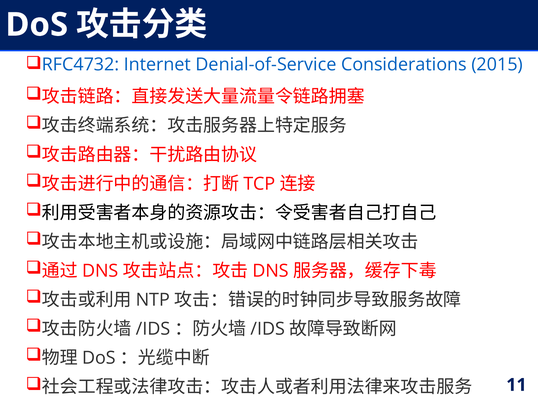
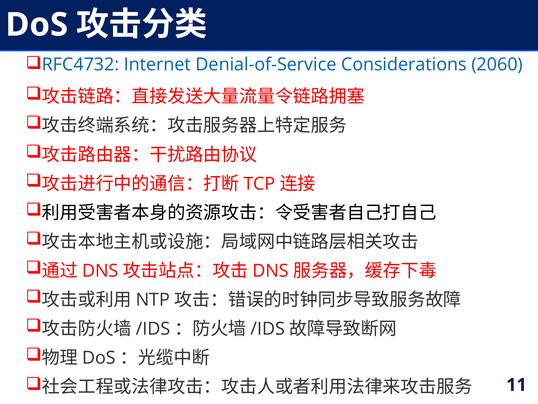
2015: 2015 -> 2060
